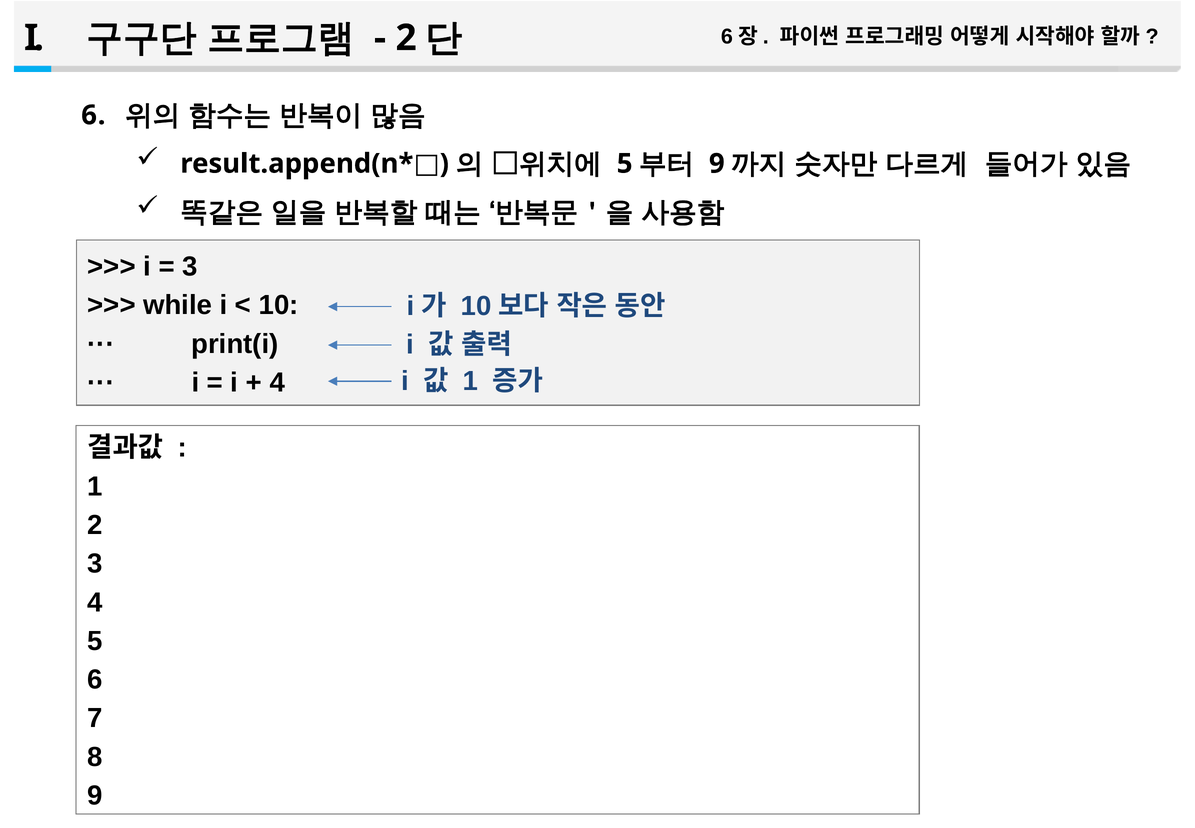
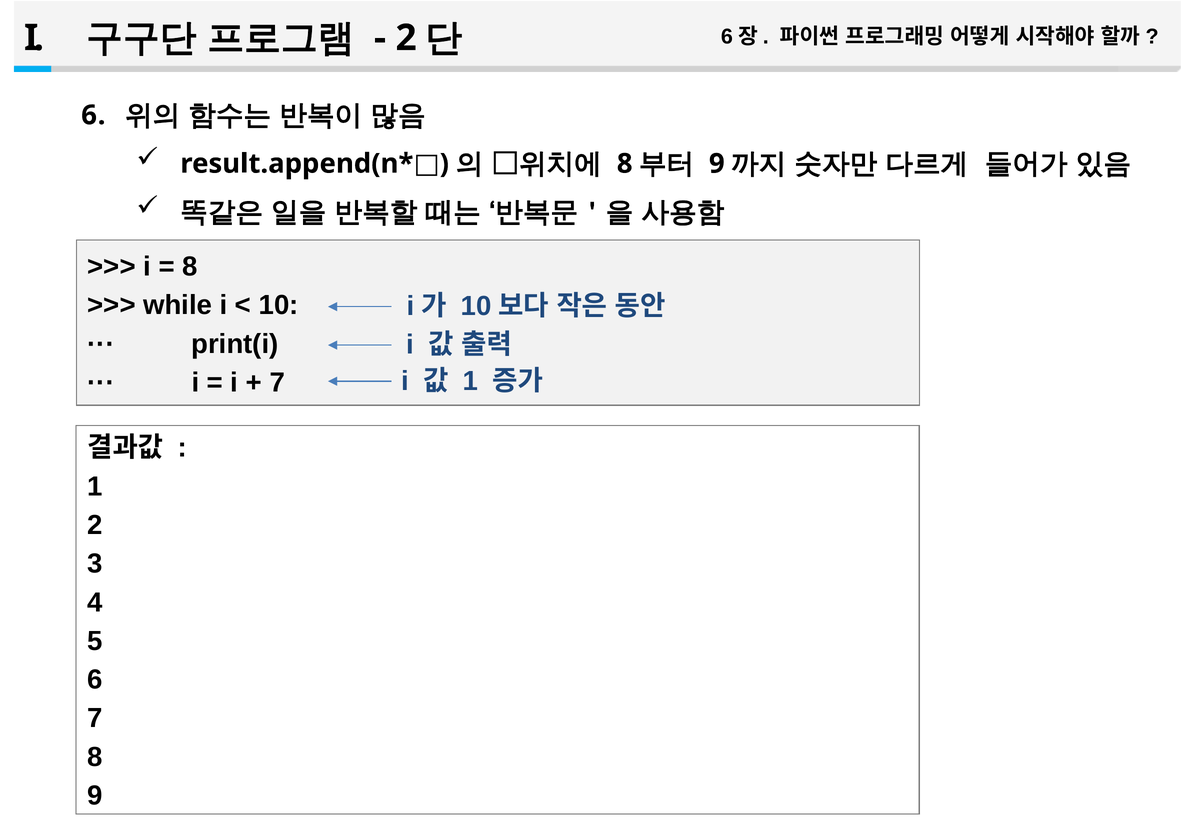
5 at (625, 164): 5 -> 8
3 at (190, 267): 3 -> 8
4 at (277, 382): 4 -> 7
